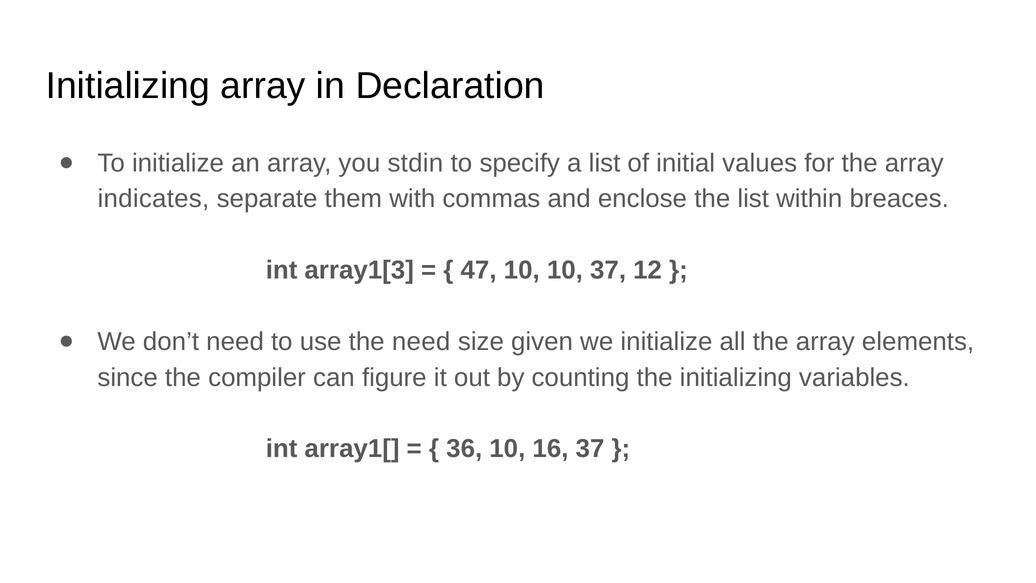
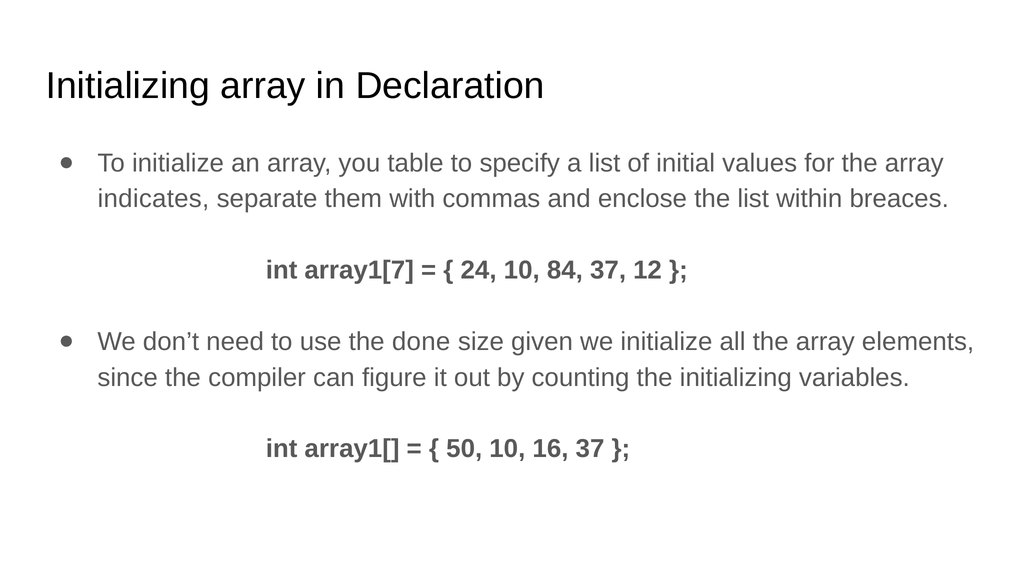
stdin: stdin -> table
array1[3: array1[3 -> array1[7
47: 47 -> 24
10 10: 10 -> 84
the need: need -> done
36: 36 -> 50
